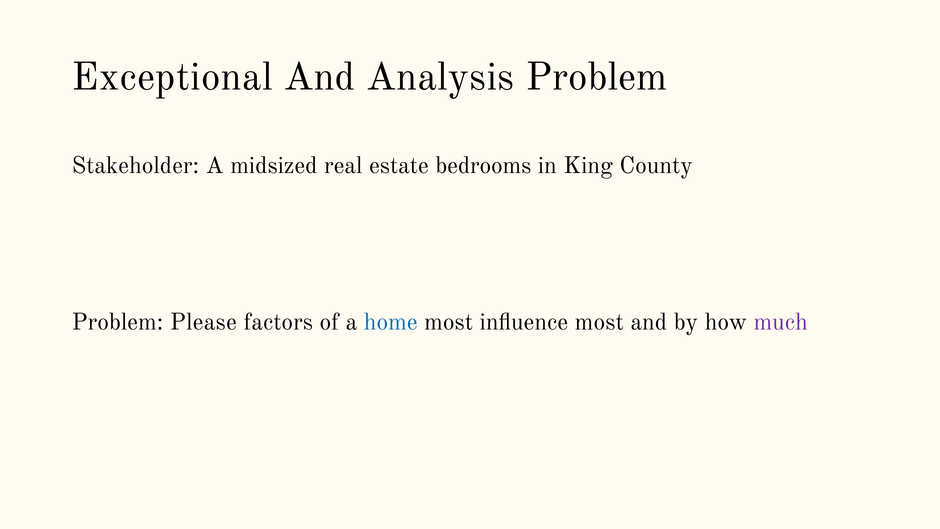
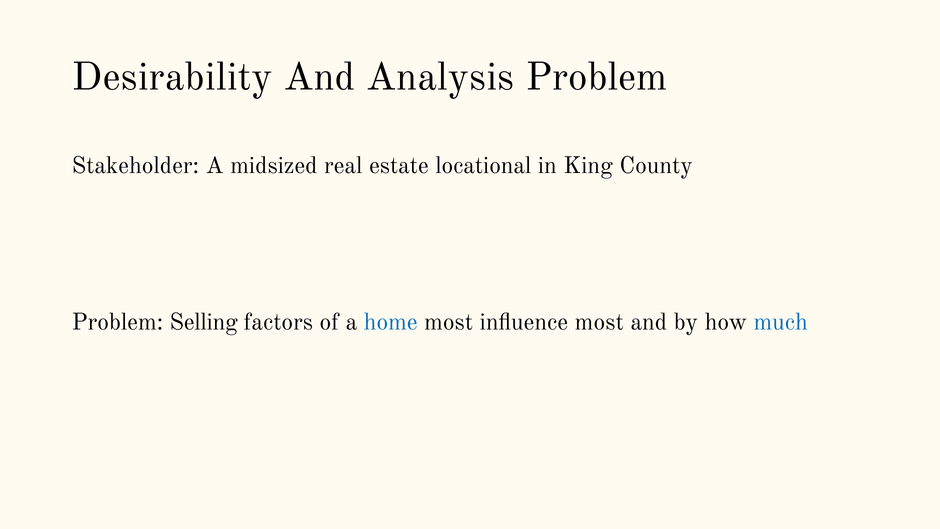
Exceptional: Exceptional -> Desirability
bedrooms: bedrooms -> locational
Please: Please -> Selling
much colour: purple -> blue
